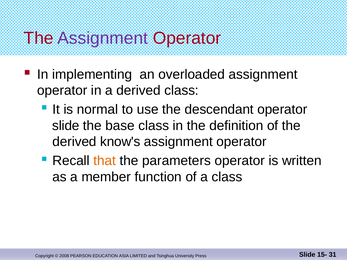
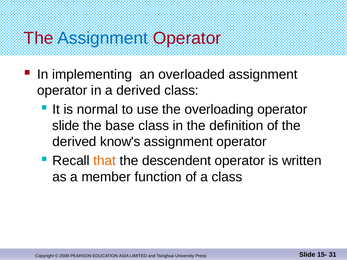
Assignment at (103, 38) colour: purple -> blue
descendant: descendant -> overloading
parameters: parameters -> descendent
